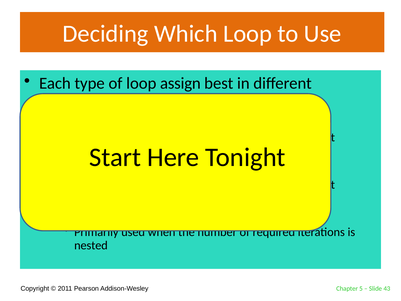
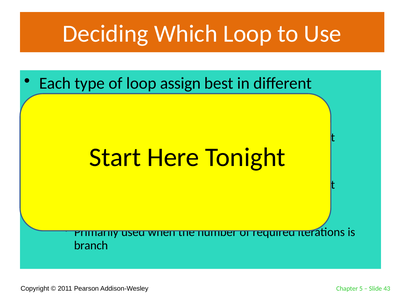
nested: nested -> branch
